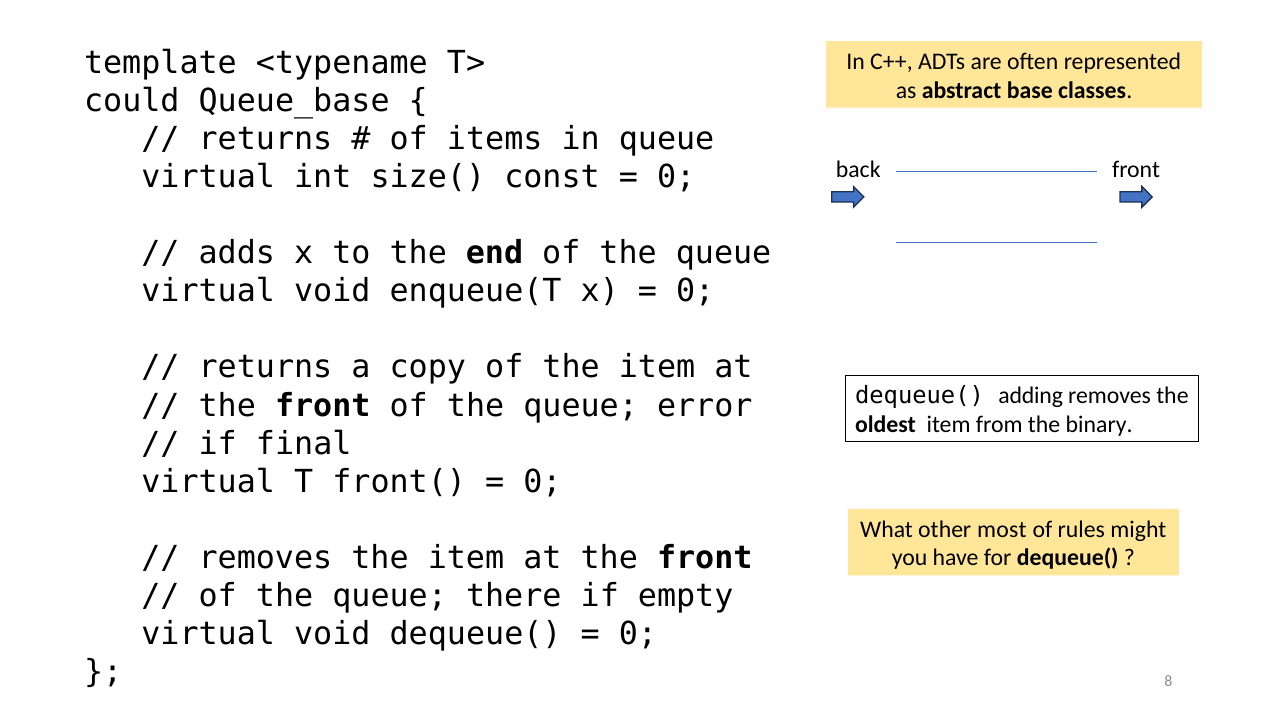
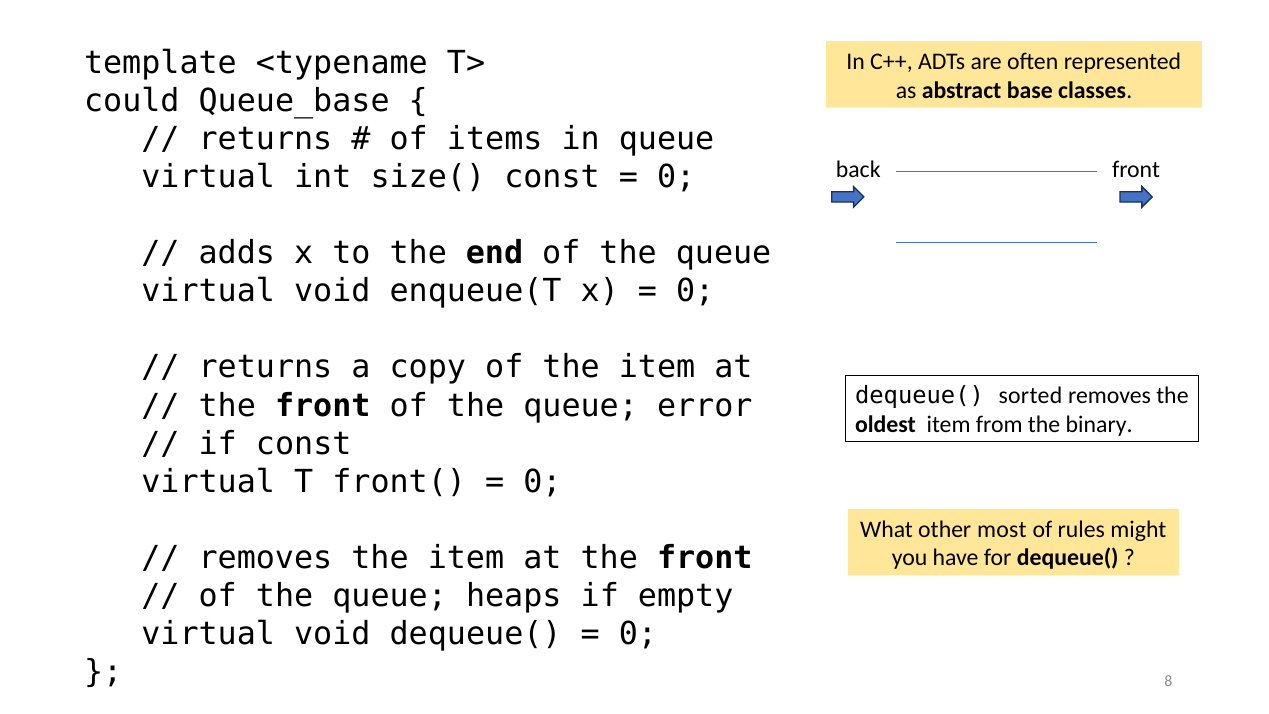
adding: adding -> sorted
if final: final -> const
there: there -> heaps
